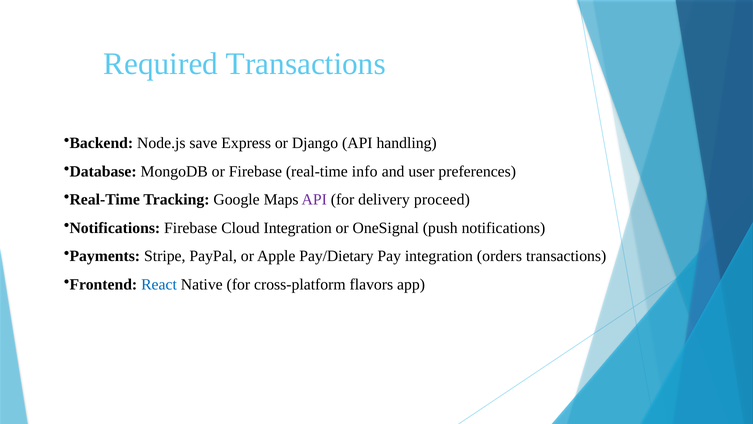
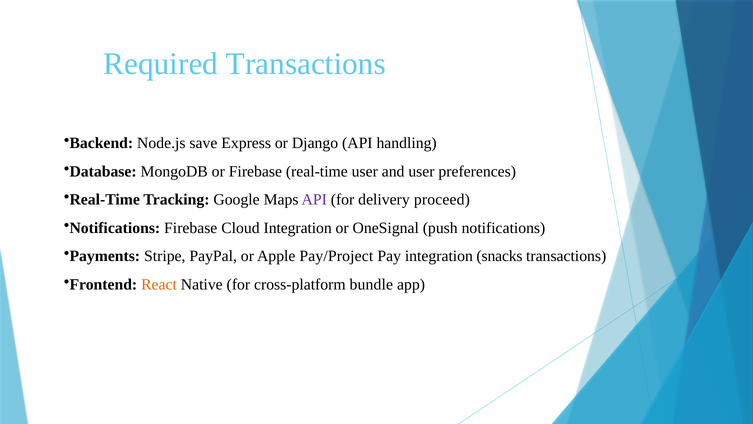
real-time info: info -> user
Pay/Dietary: Pay/Dietary -> Pay/Project
orders: orders -> snacks
React colour: blue -> orange
flavors: flavors -> bundle
